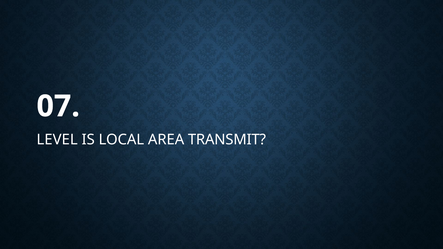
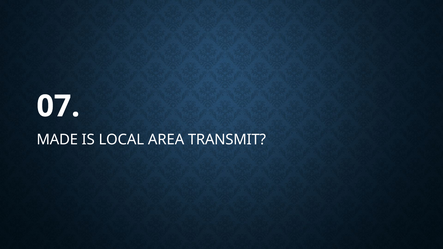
LEVEL: LEVEL -> MADE
